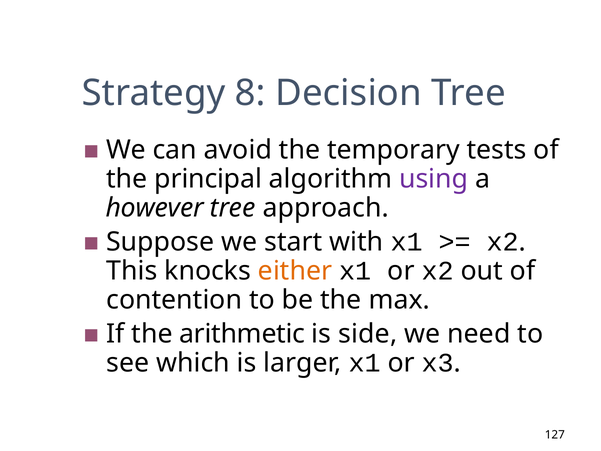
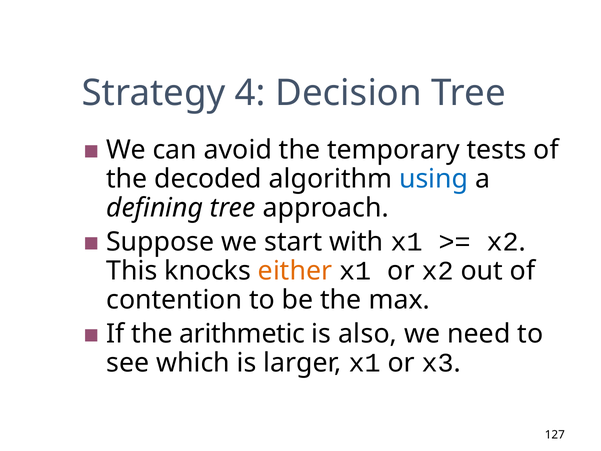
8: 8 -> 4
principal: principal -> decoded
using colour: purple -> blue
however: however -> defining
side: side -> also
